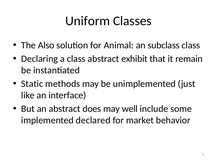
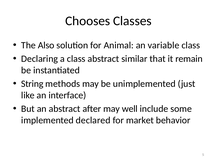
Uniform: Uniform -> Chooses
subclass: subclass -> variable
exhibit: exhibit -> similar
Static: Static -> String
does: does -> after
